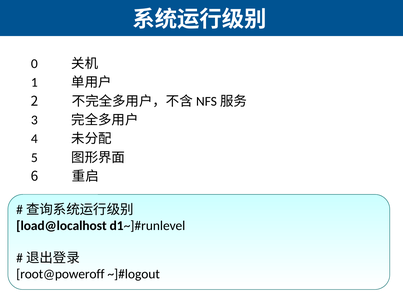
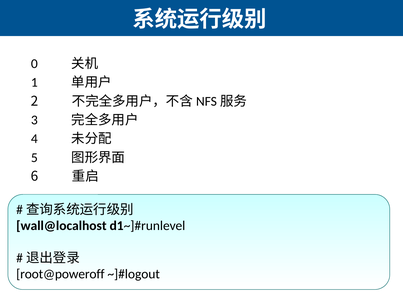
load@localhost: load@localhost -> wall@localhost
